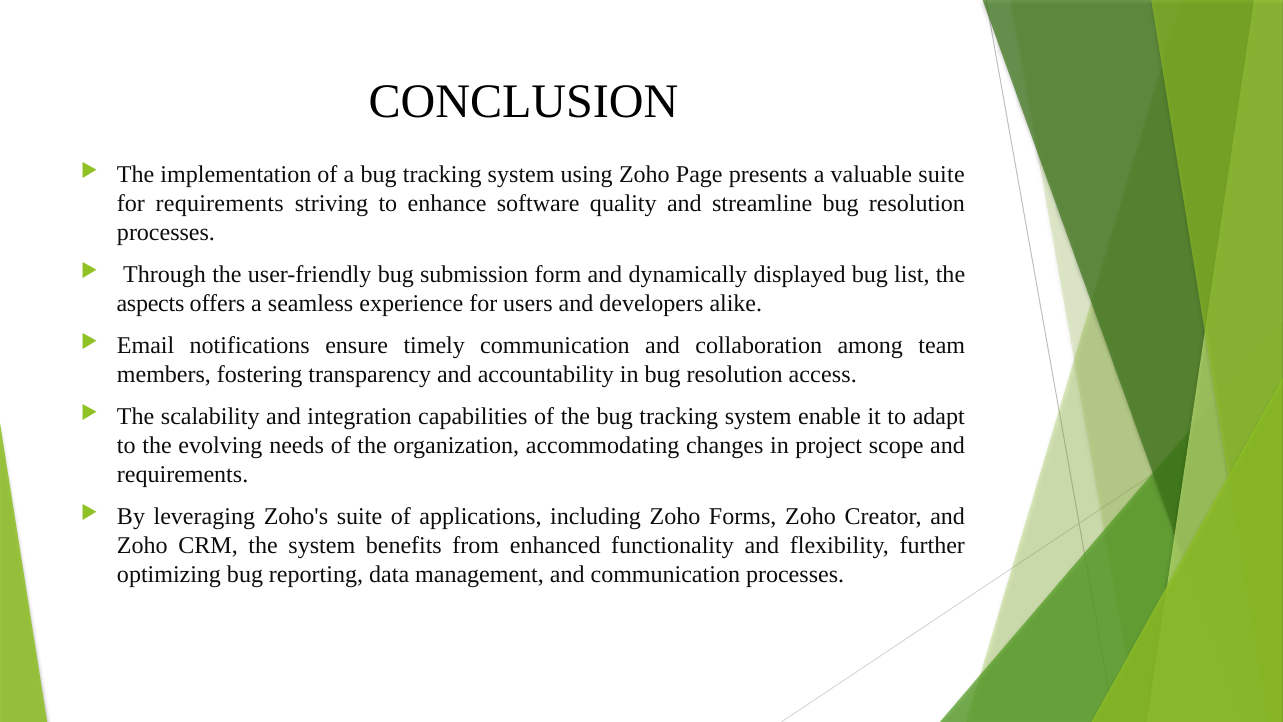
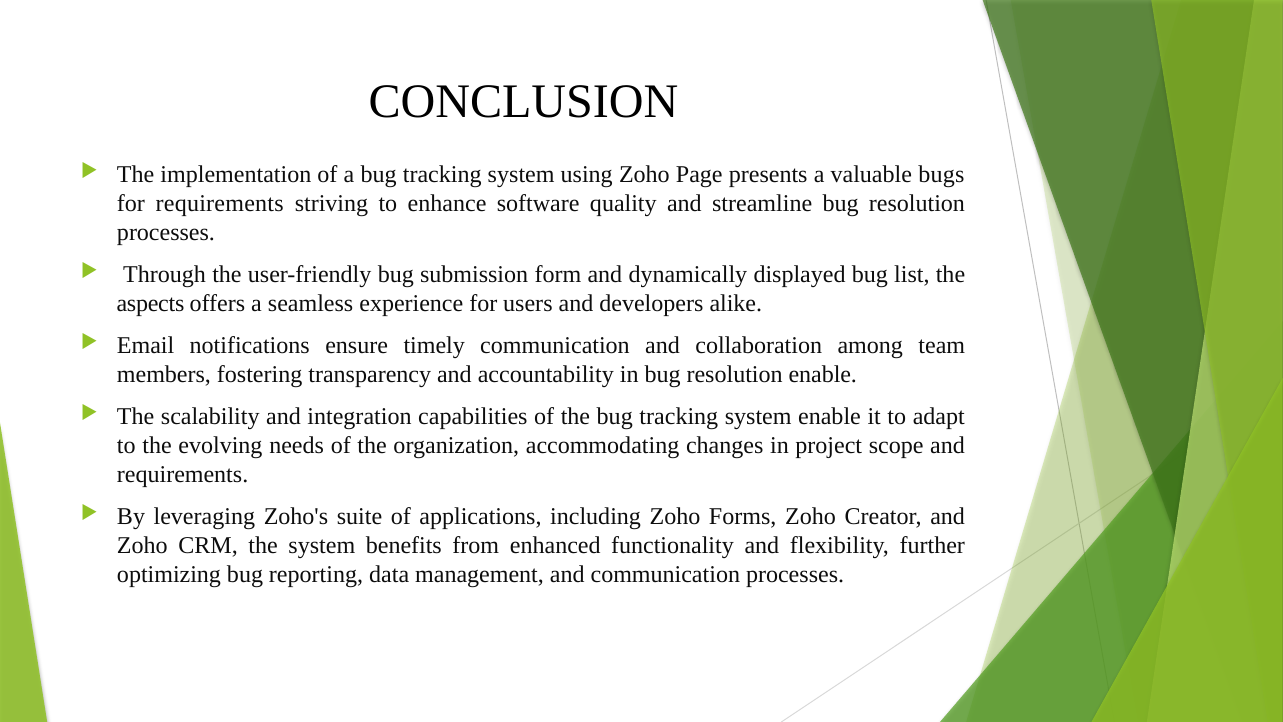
valuable suite: suite -> bugs
resolution access: access -> enable
